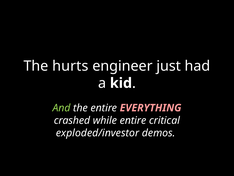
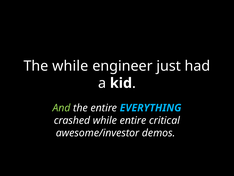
The hurts: hurts -> while
EVERYTHING colour: pink -> light blue
exploded/investor: exploded/investor -> awesome/investor
